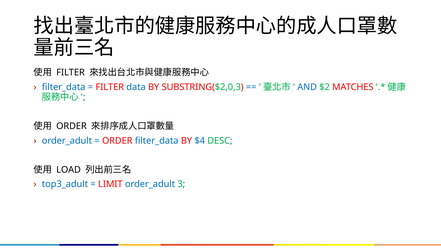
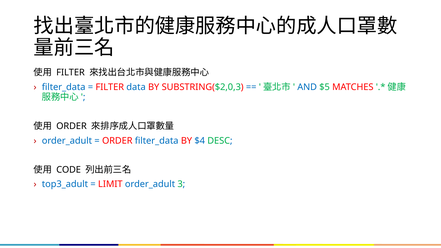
$2: $2 -> $5
LOAD: LOAD -> CODE
